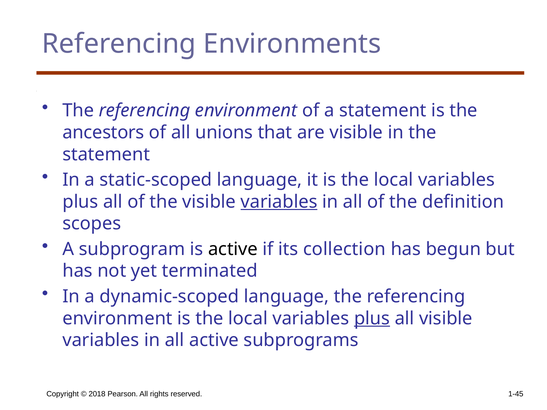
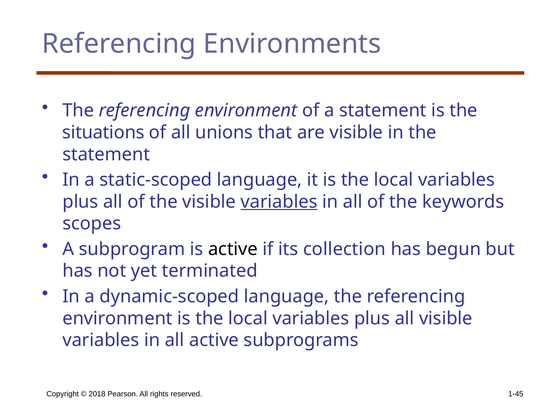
ancestors: ancestors -> situations
definition: definition -> keywords
plus at (372, 319) underline: present -> none
